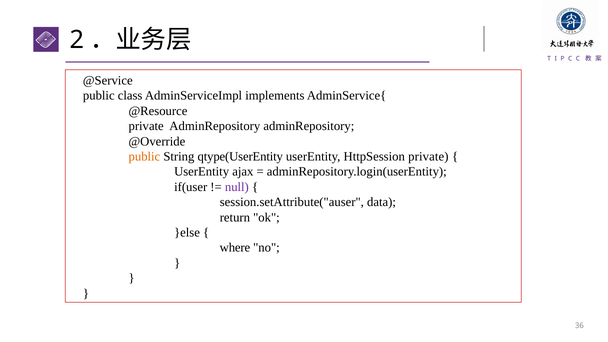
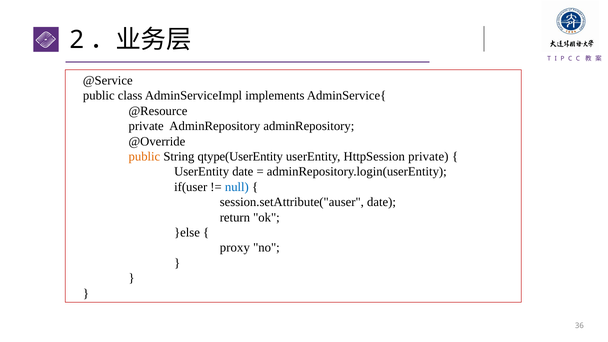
UserEntity ajax: ajax -> date
null colour: purple -> blue
session.setAttribute("auser data: data -> date
where: where -> proxy
